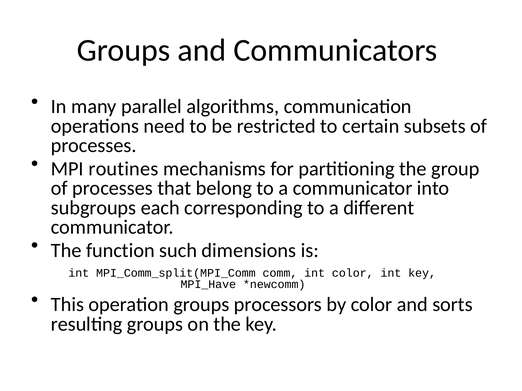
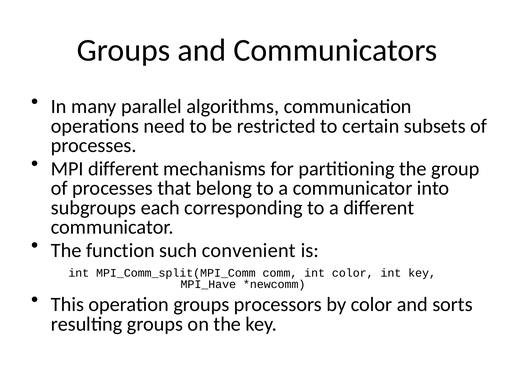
MPI routines: routines -> different
dimensions: dimensions -> convenient
